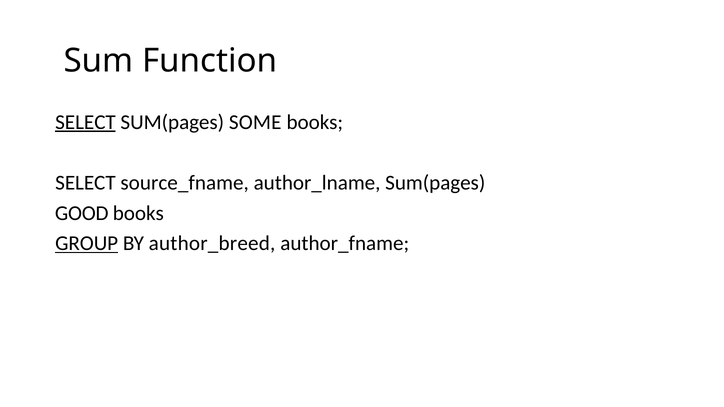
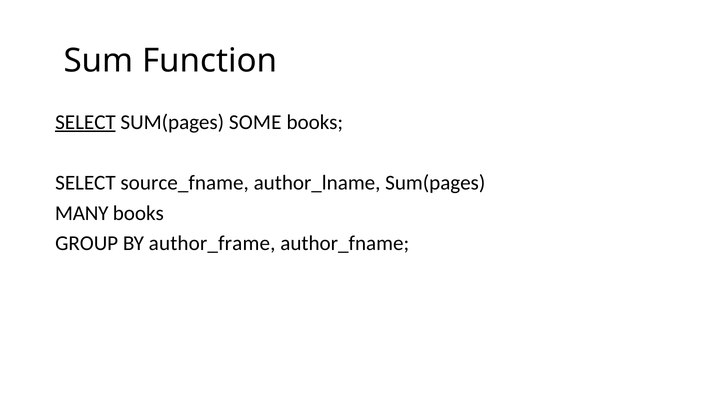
GOOD: GOOD -> MANY
GROUP underline: present -> none
author_breed: author_breed -> author_frame
